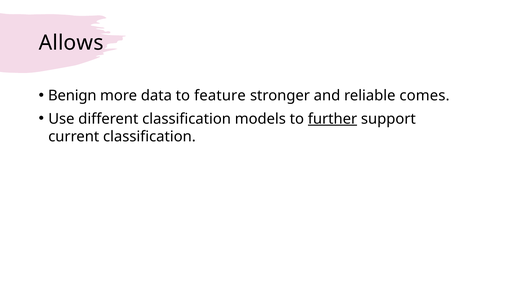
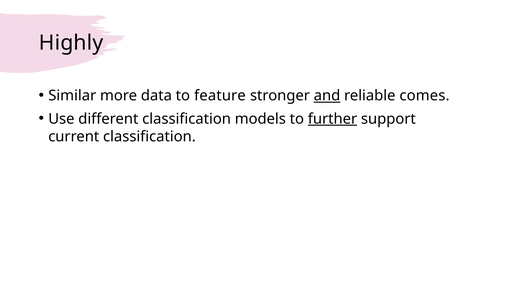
Allows: Allows -> Highly
Benign: Benign -> Similar
and underline: none -> present
